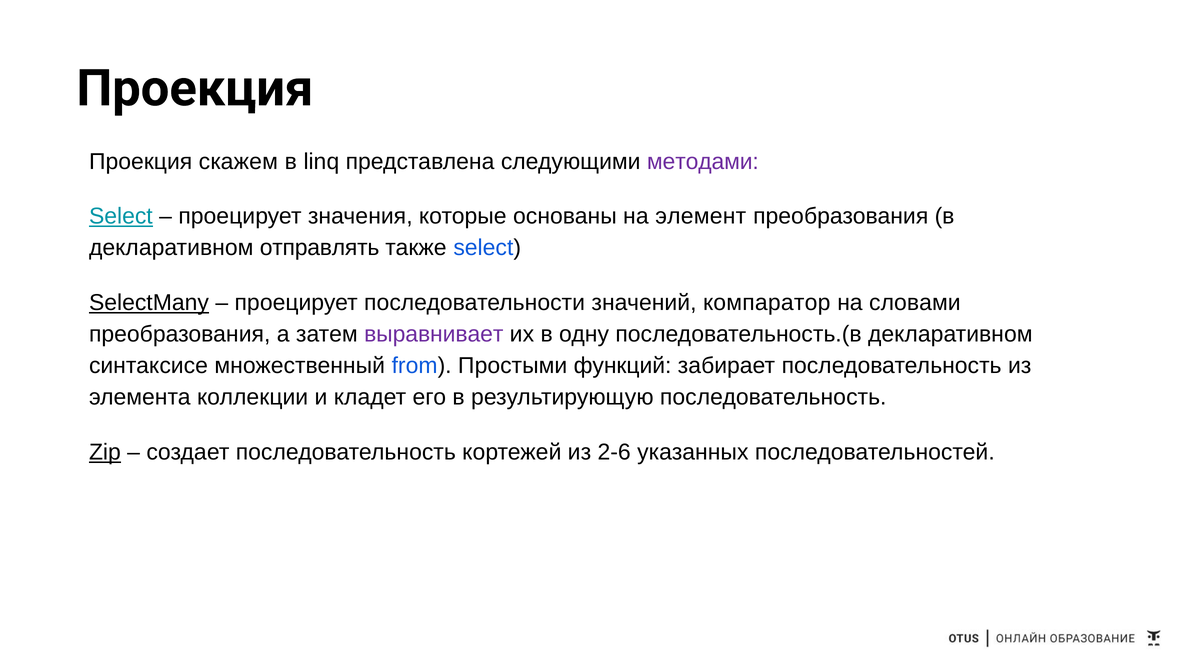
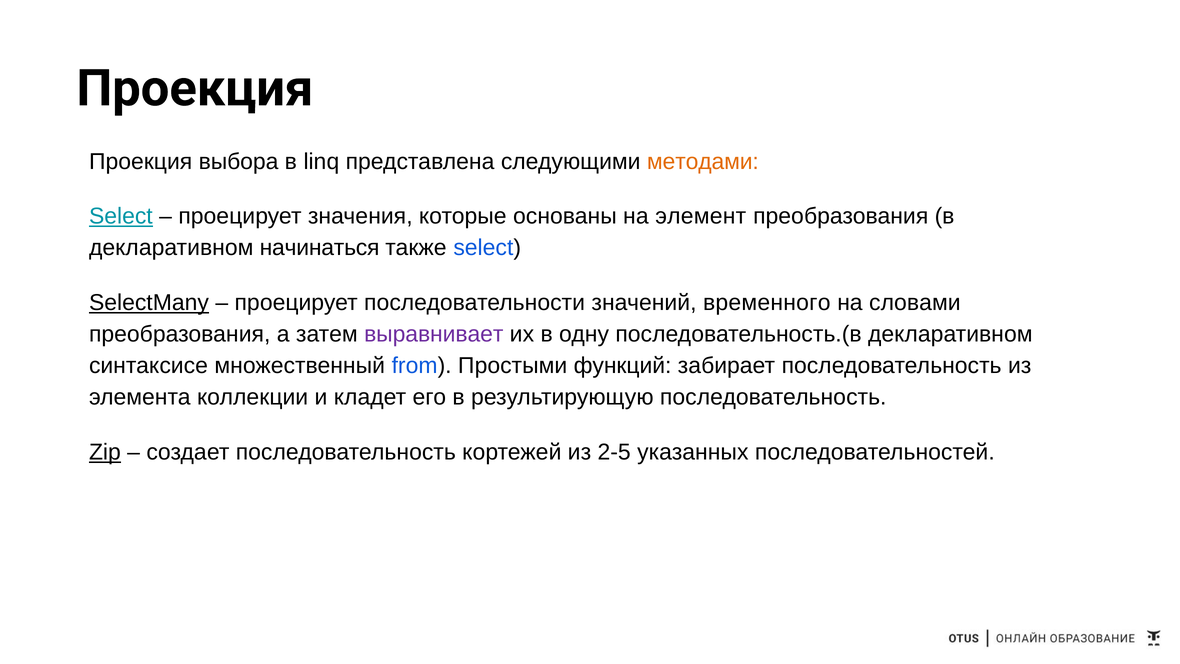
скажем: скажем -> выбора
методами colour: purple -> orange
отправлять: отправлять -> начинаться
компаратор: компаратор -> временного
2-6: 2-6 -> 2-5
